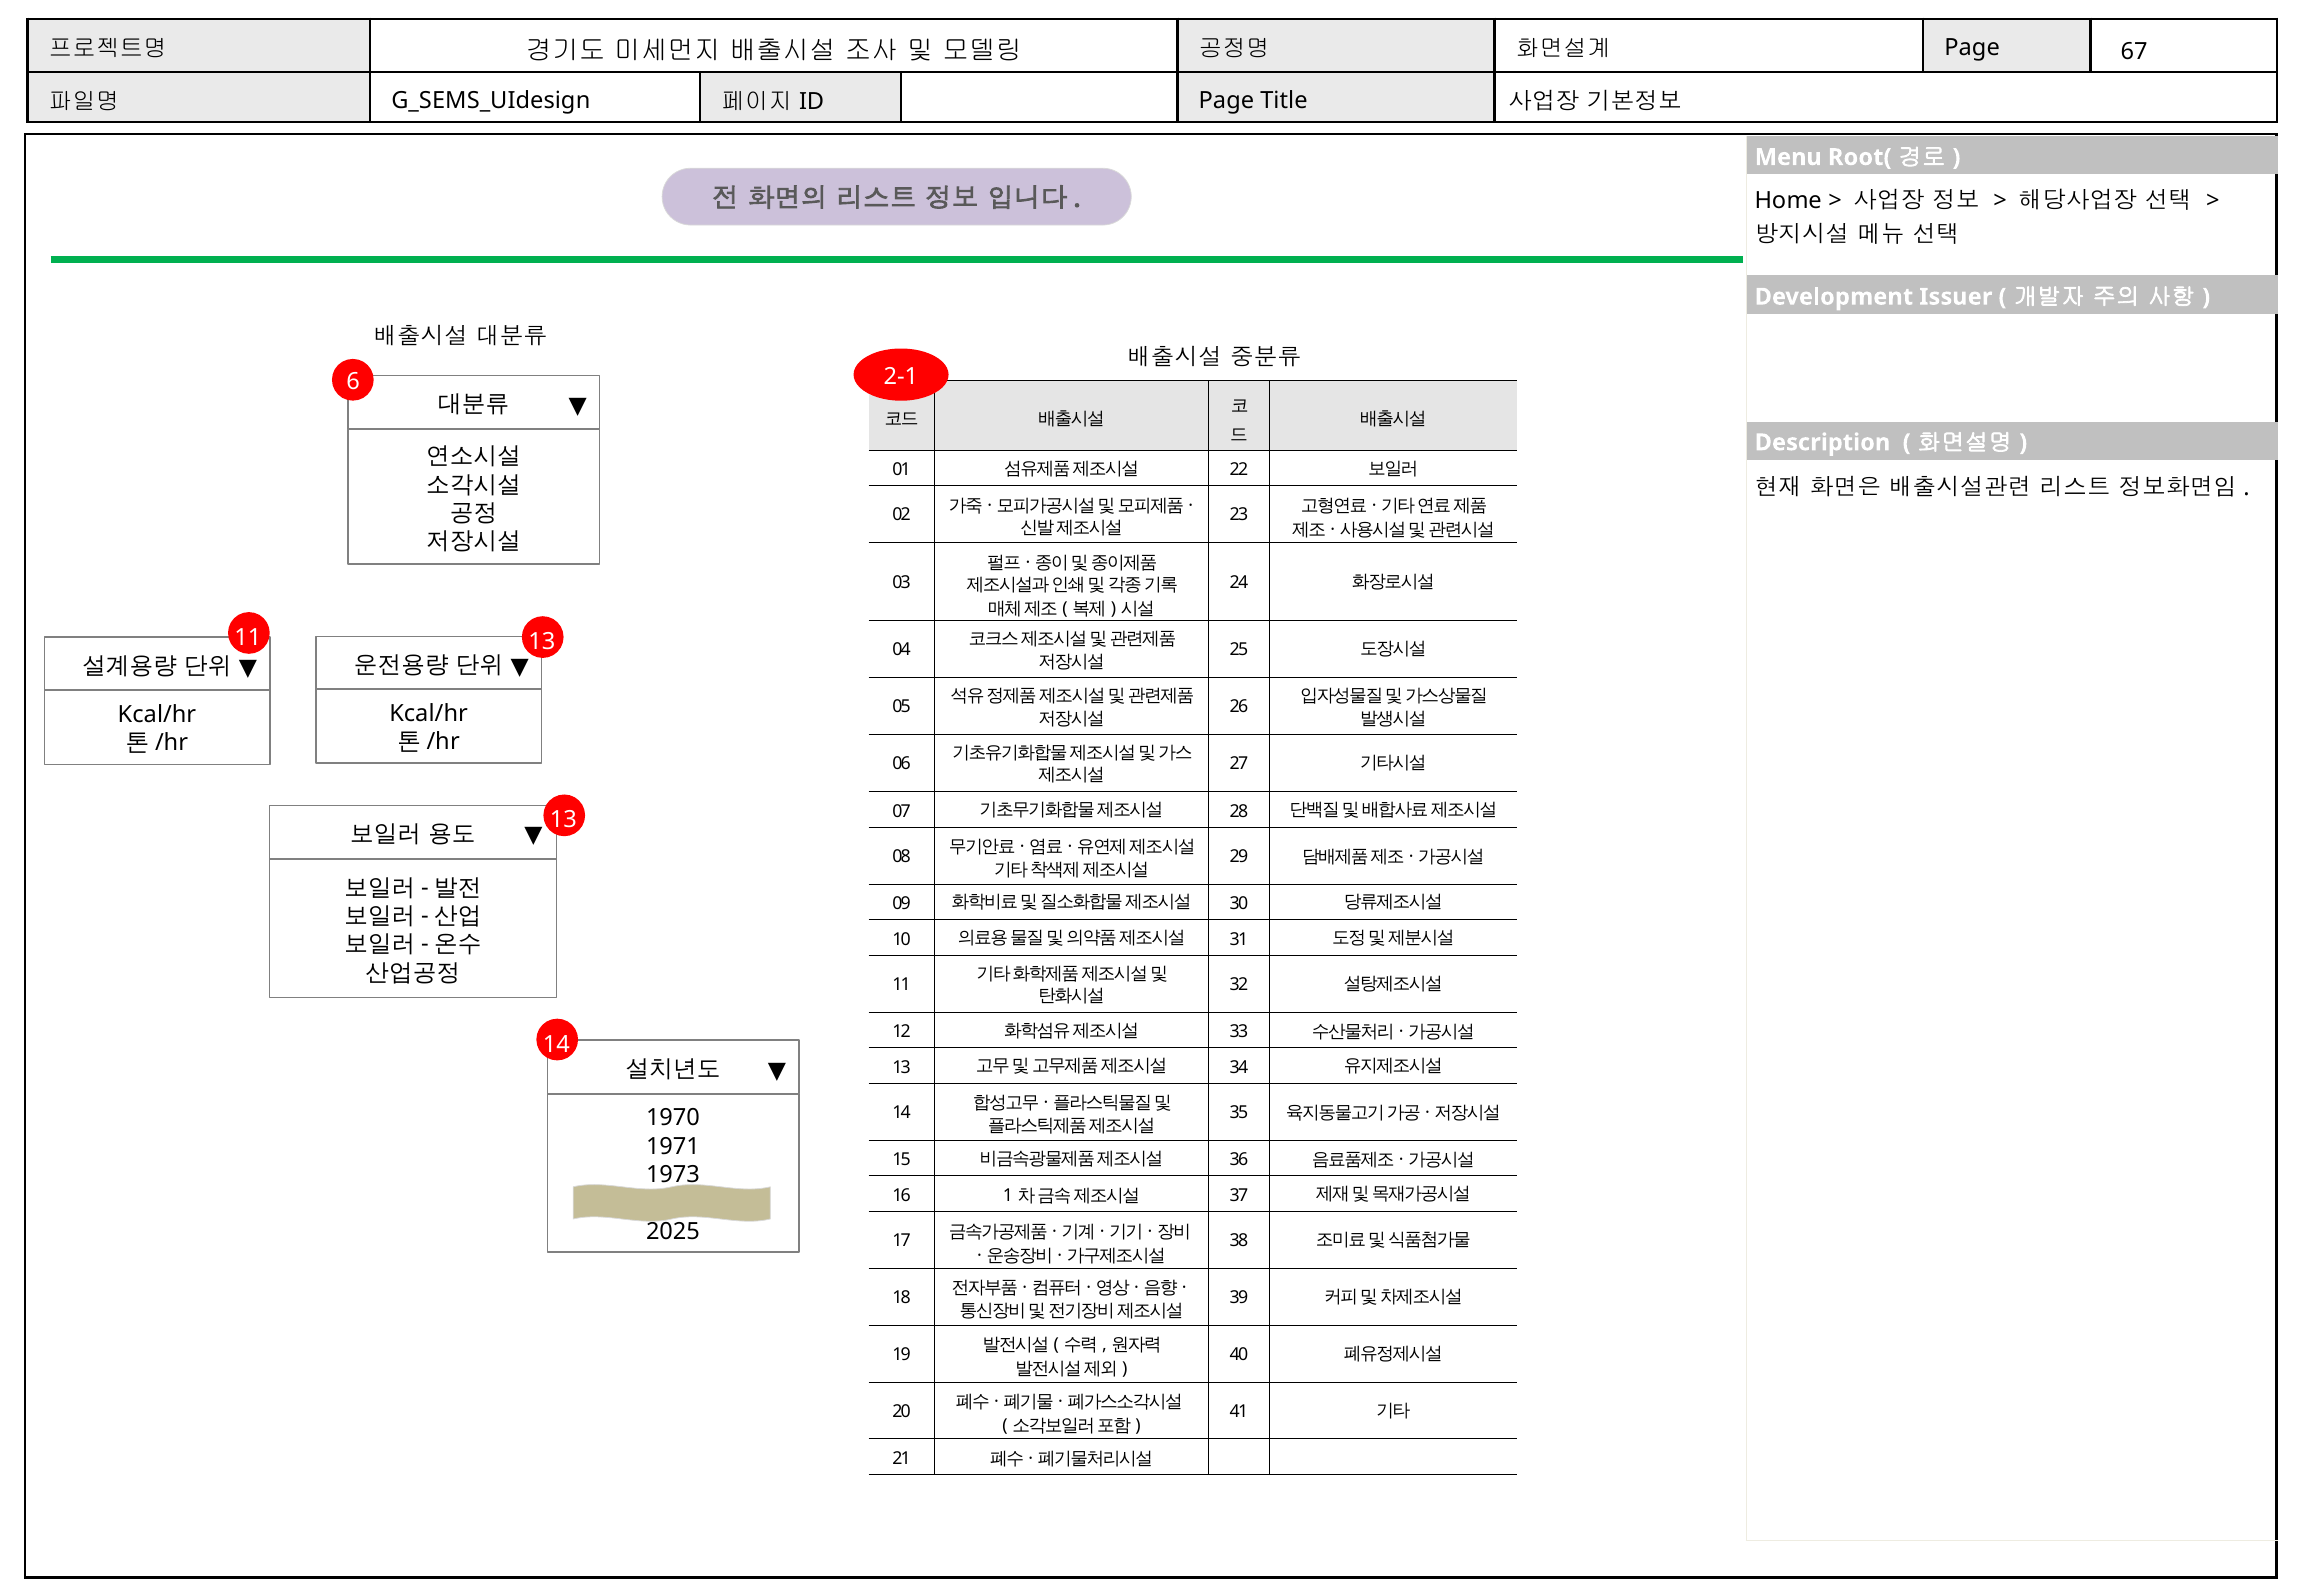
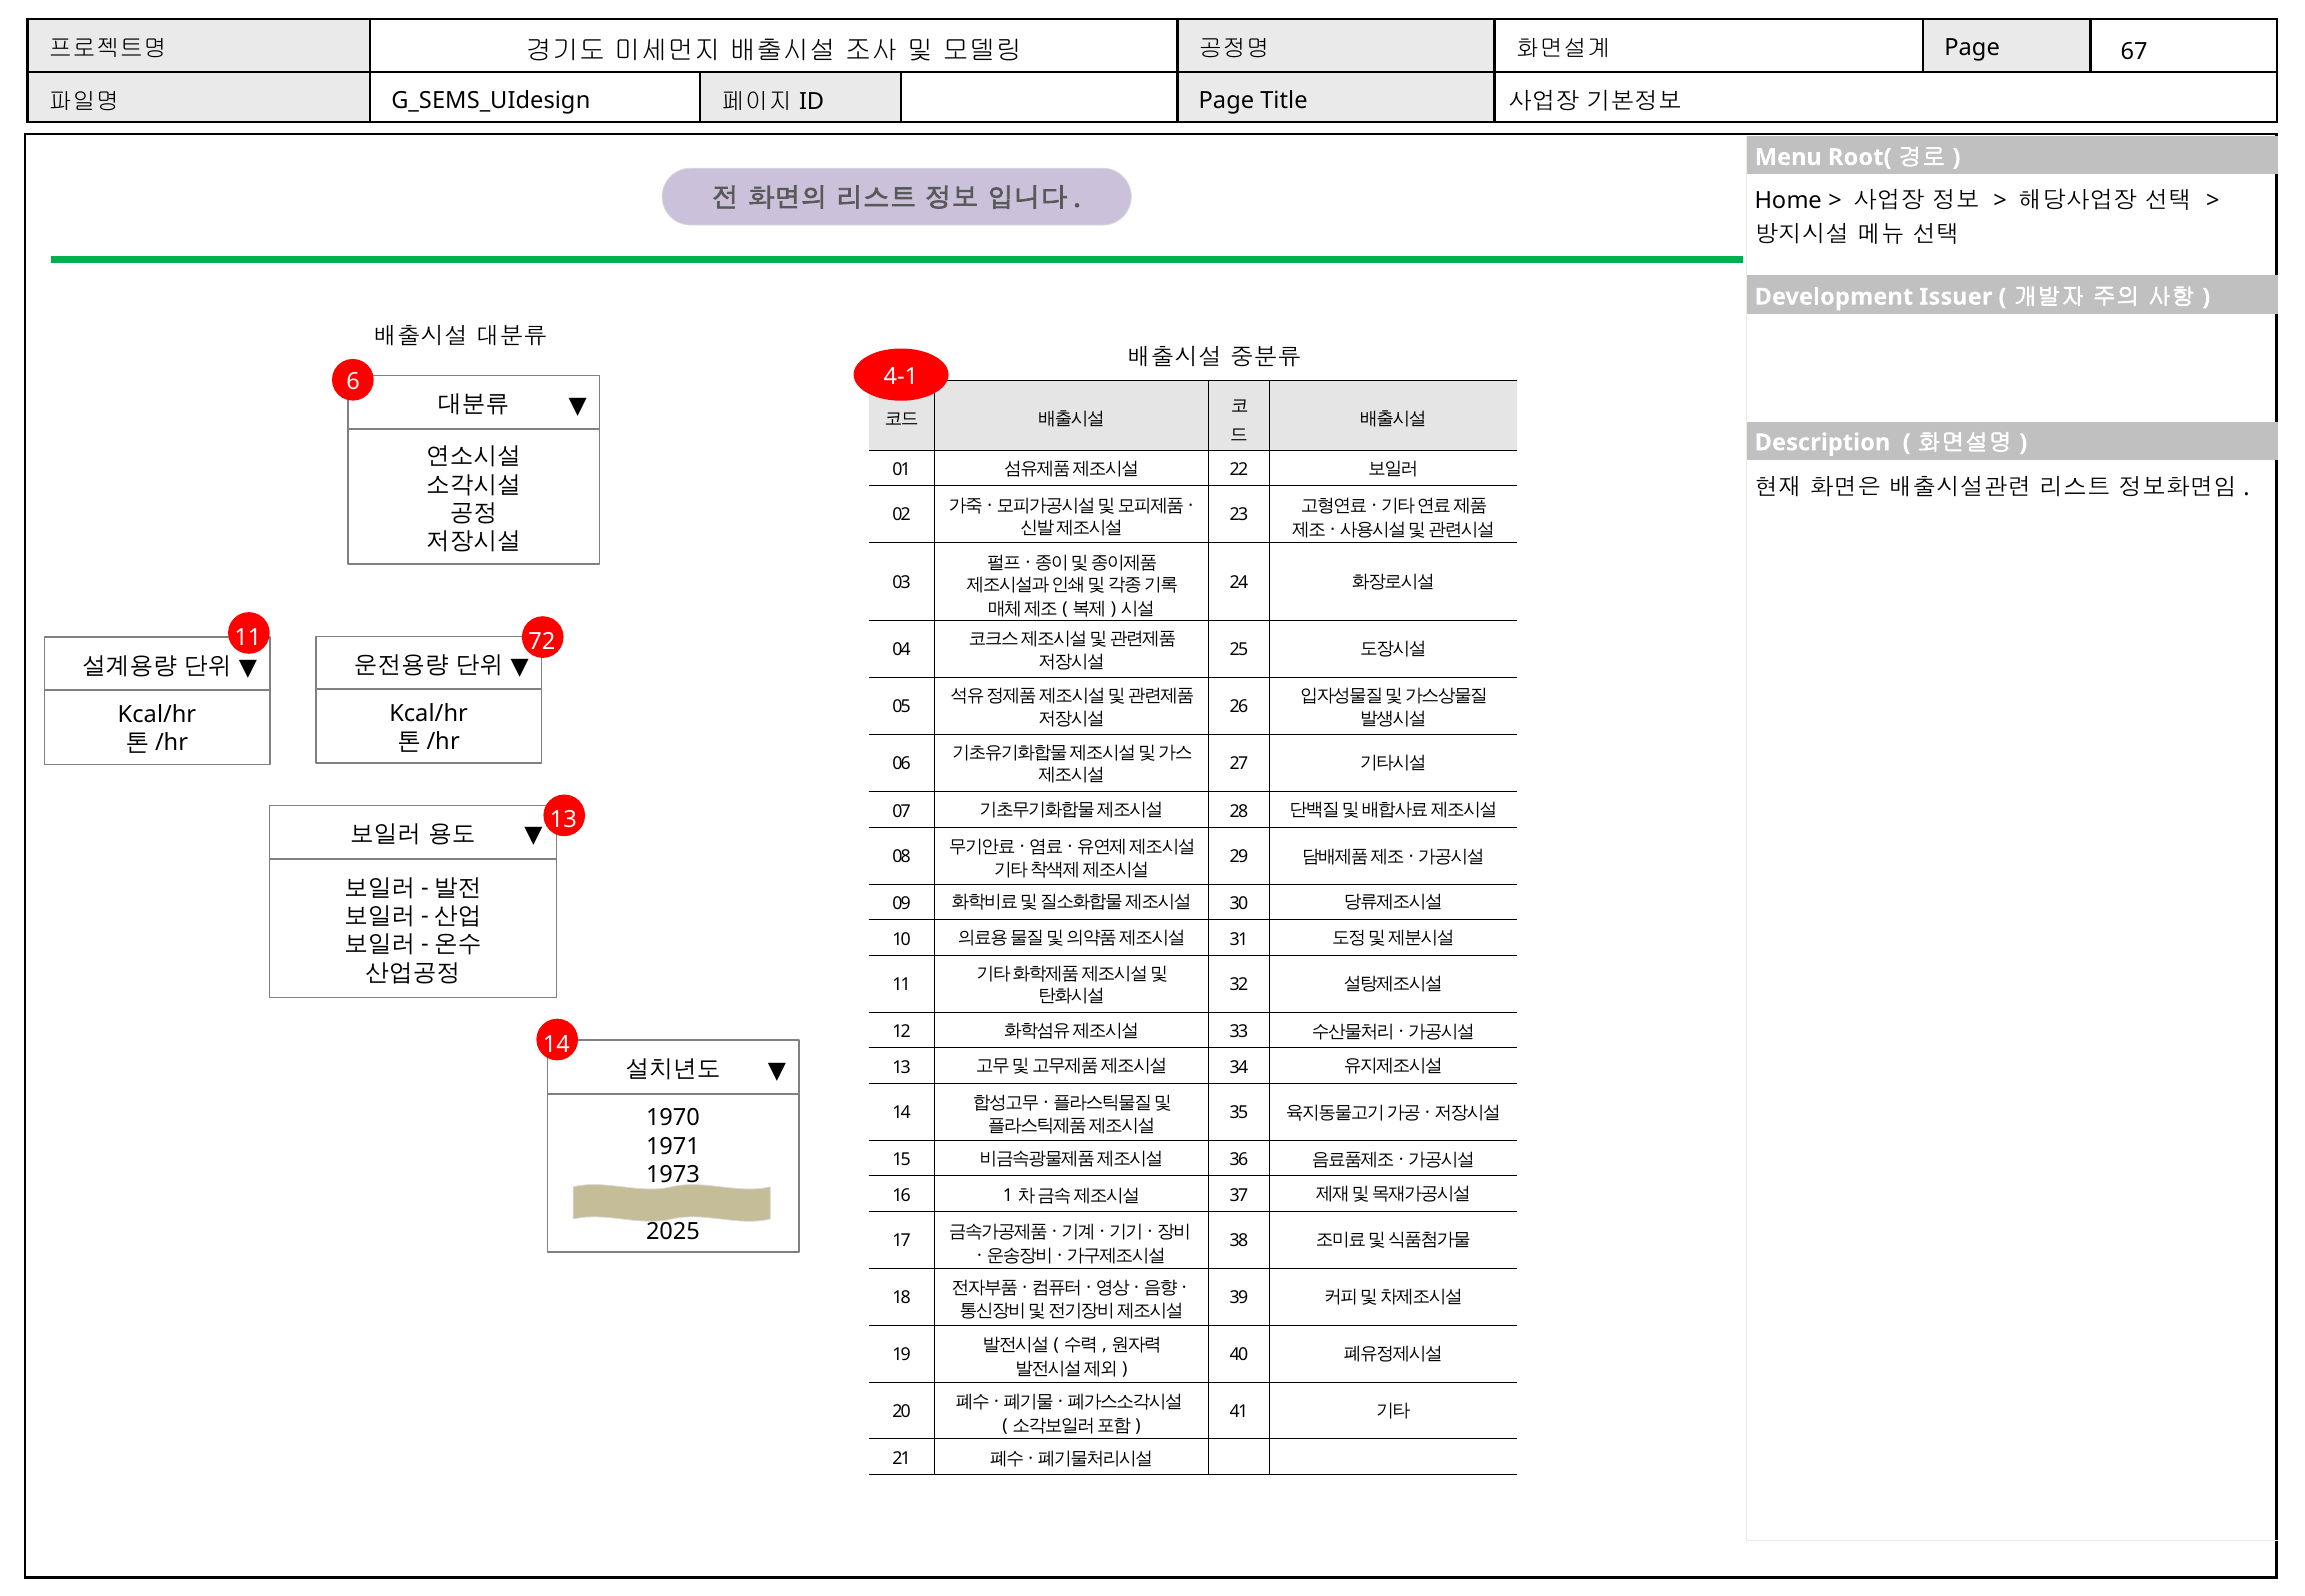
2-1: 2-1 -> 4-1
11 13: 13 -> 72
